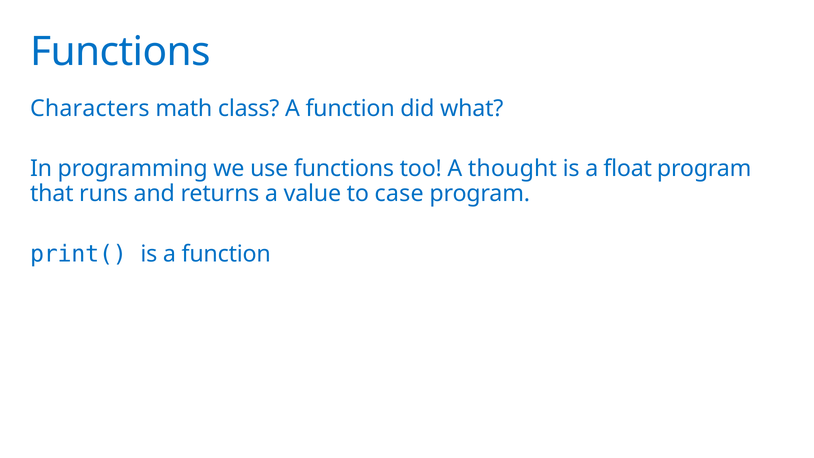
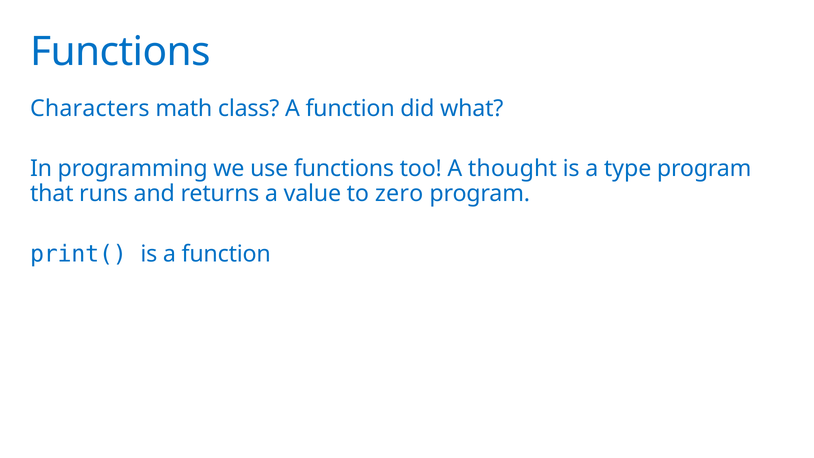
float: float -> type
case: case -> zero
